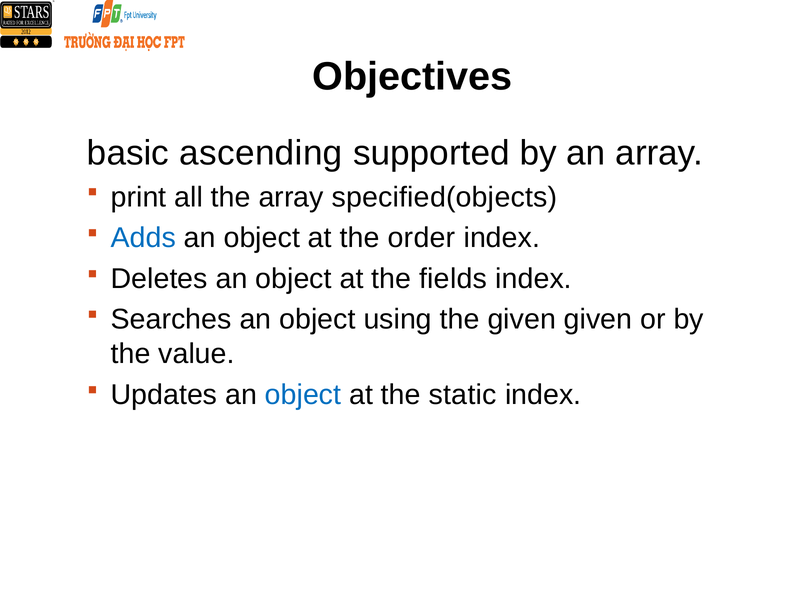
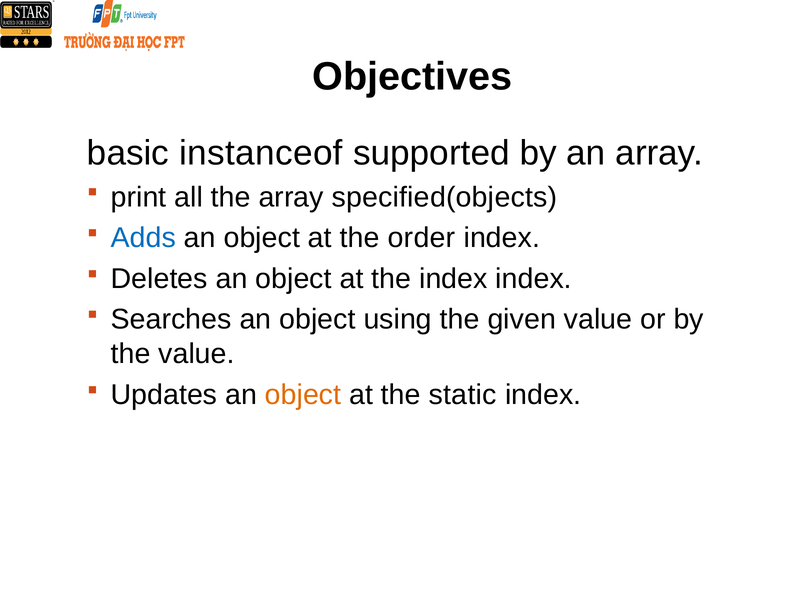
ascending: ascending -> instanceof
the fields: fields -> index
given given: given -> value
object at (303, 395) colour: blue -> orange
